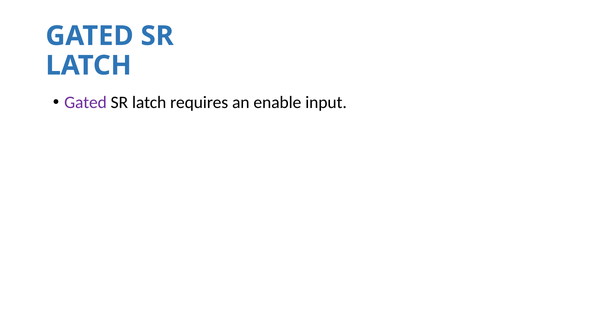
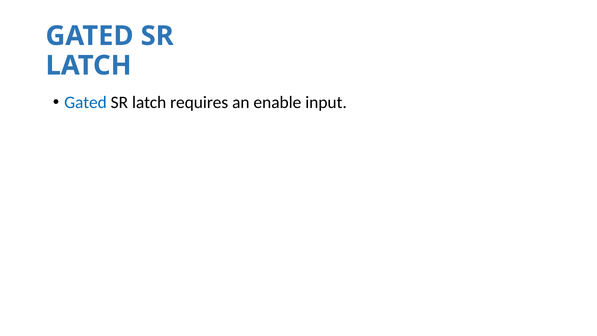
Gated at (85, 102) colour: purple -> blue
